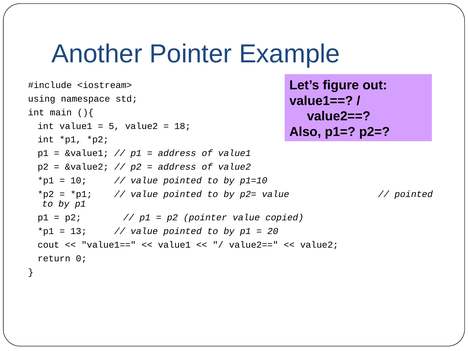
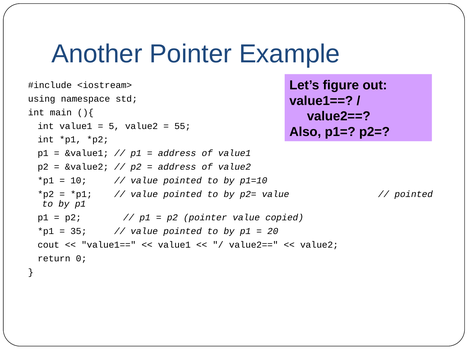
18: 18 -> 55
13: 13 -> 35
